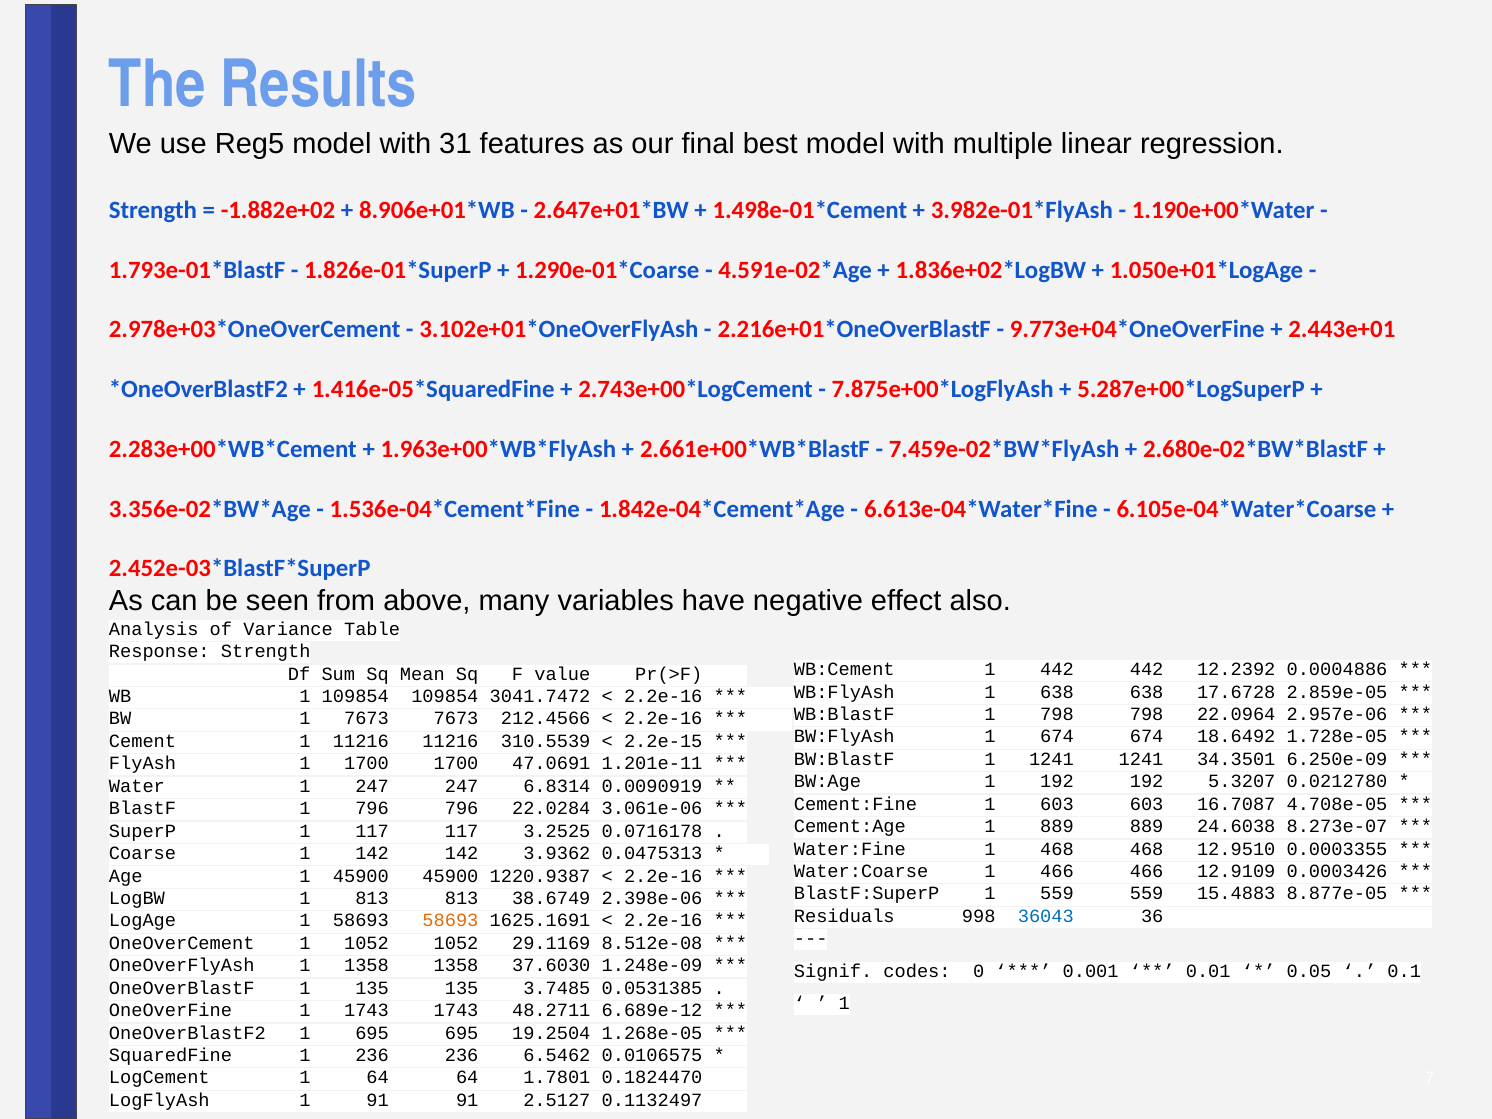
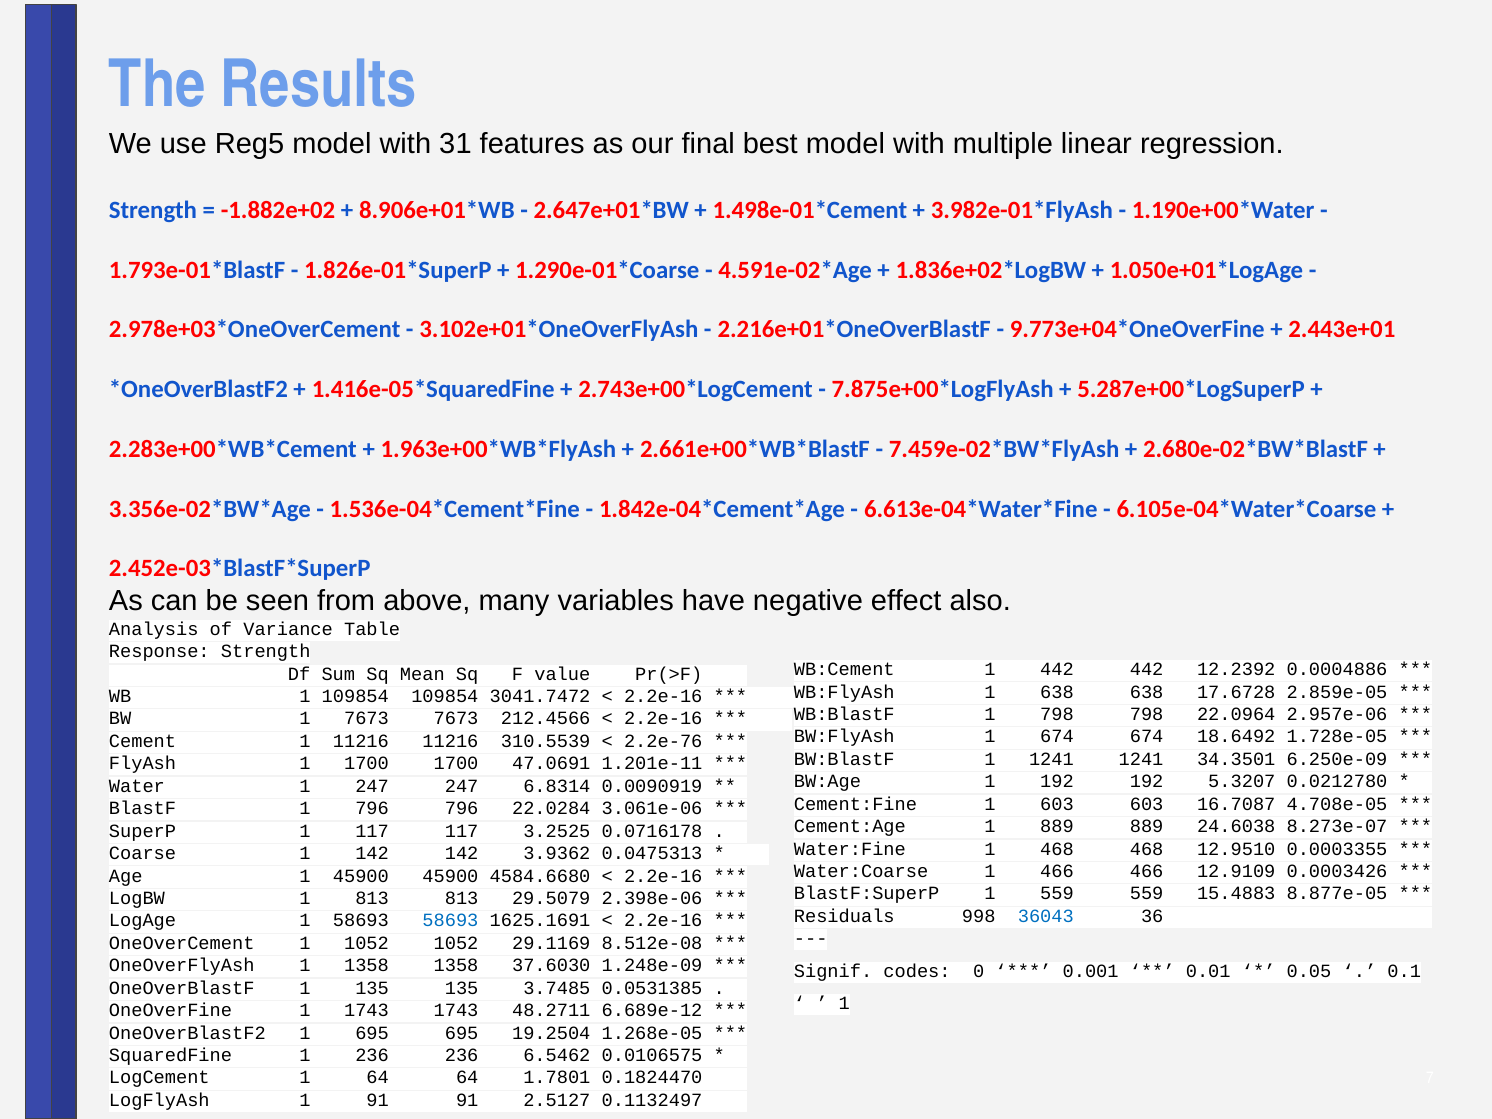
2.2e-15: 2.2e-15 -> 2.2e-76
1220.9387: 1220.9387 -> 4584.6680
38.6749: 38.6749 -> 29.5079
58693 at (450, 921) colour: orange -> blue
